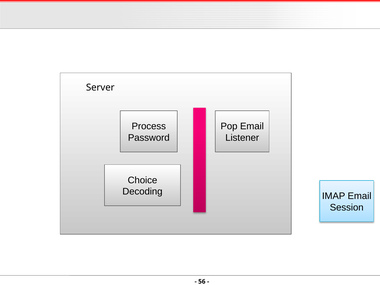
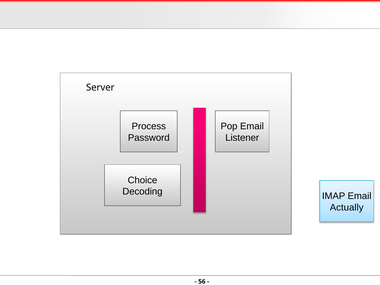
Session: Session -> Actually
